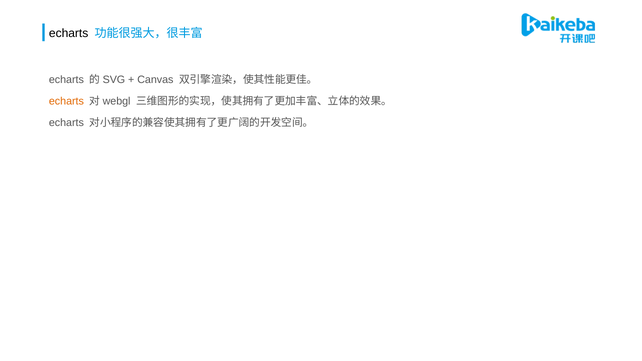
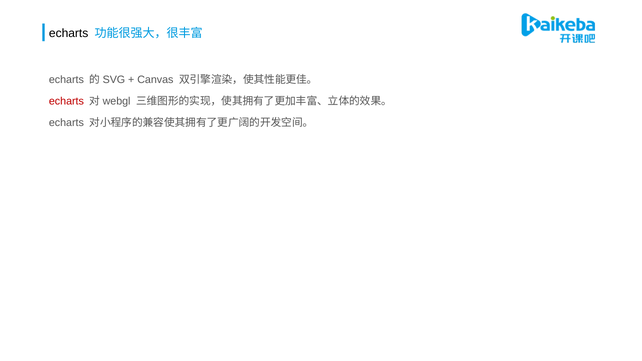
echarts at (66, 101) colour: orange -> red
